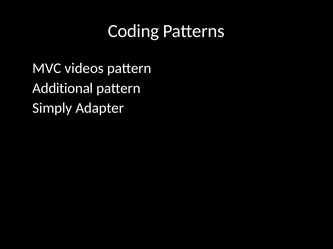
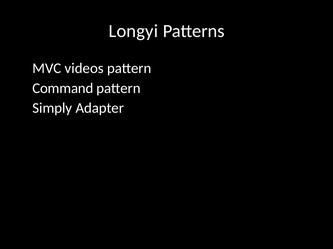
Coding: Coding -> Longyi
Additional: Additional -> Command
